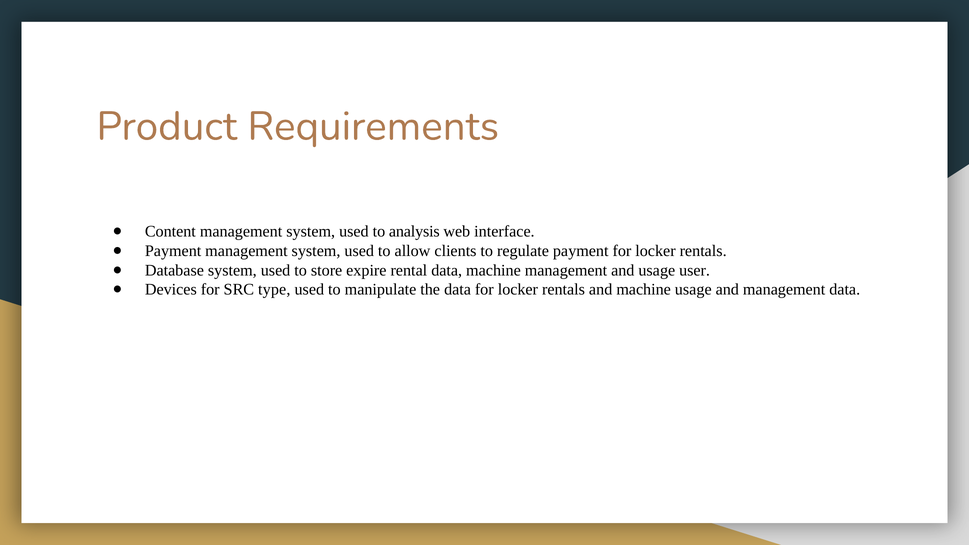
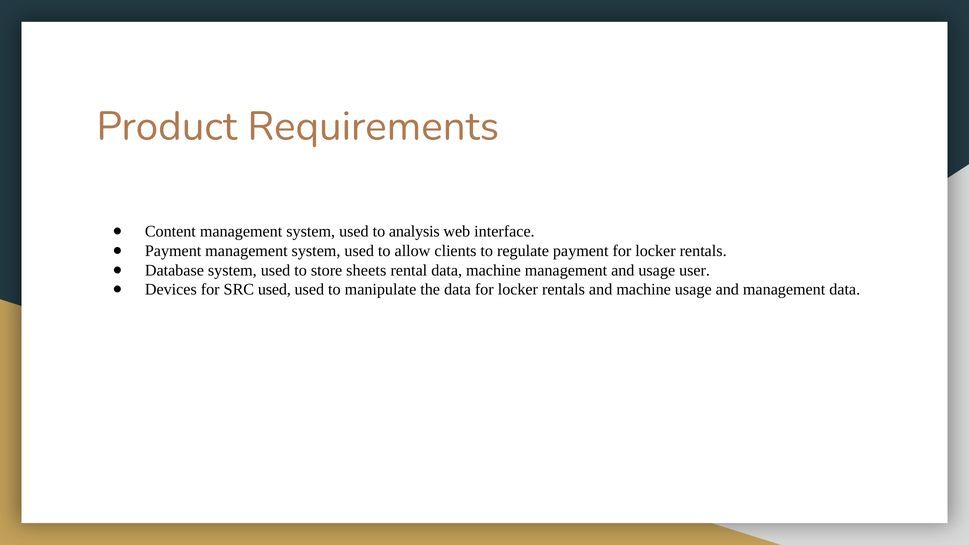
expire: expire -> sheets
SRC type: type -> used
